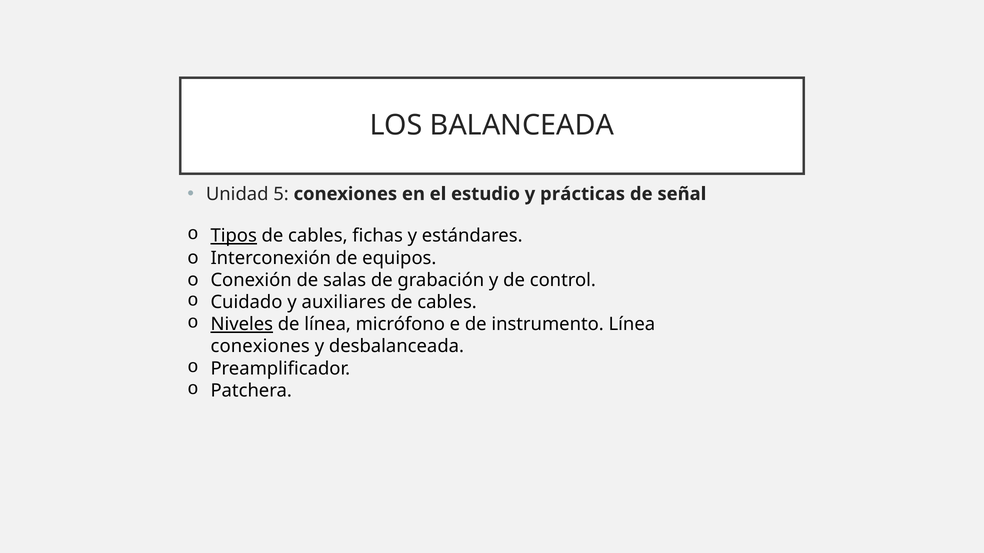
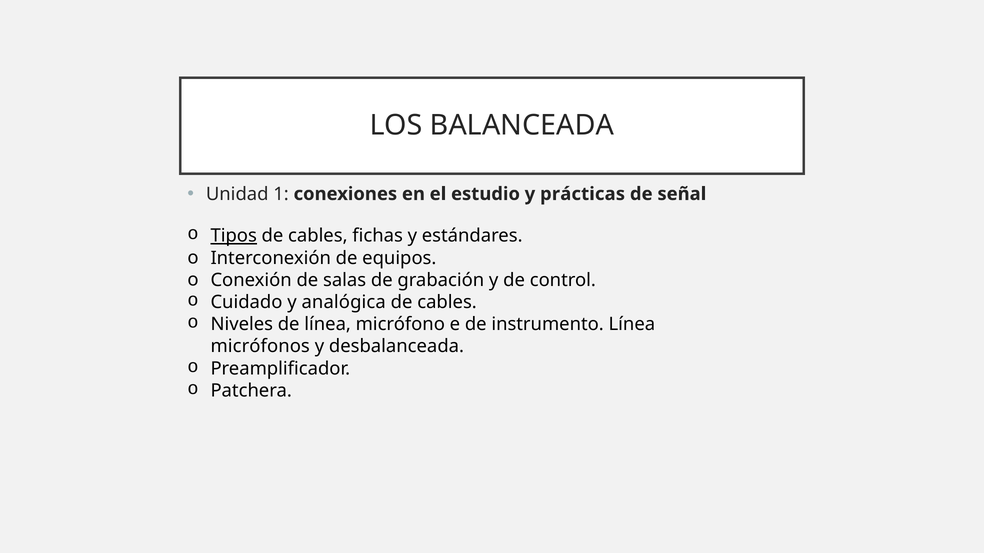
5: 5 -> 1
auxiliares: auxiliares -> analógica
Niveles underline: present -> none
conexiones at (260, 347): conexiones -> micrófonos
